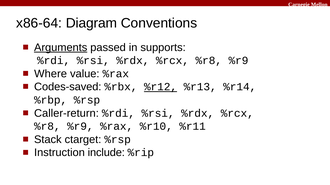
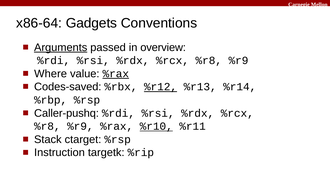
Diagram: Diagram -> Gadgets
supports: supports -> overview
%rax at (116, 74) underline: none -> present
Caller-return: Caller-return -> Caller-pushq
%r10 underline: none -> present
include: include -> targetk
